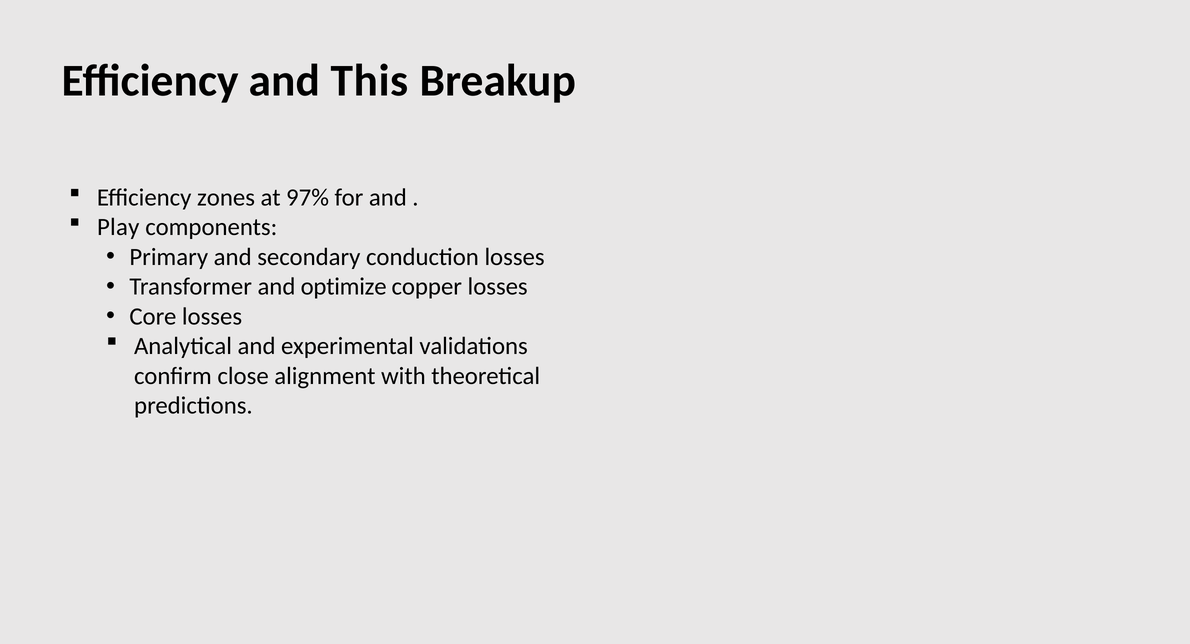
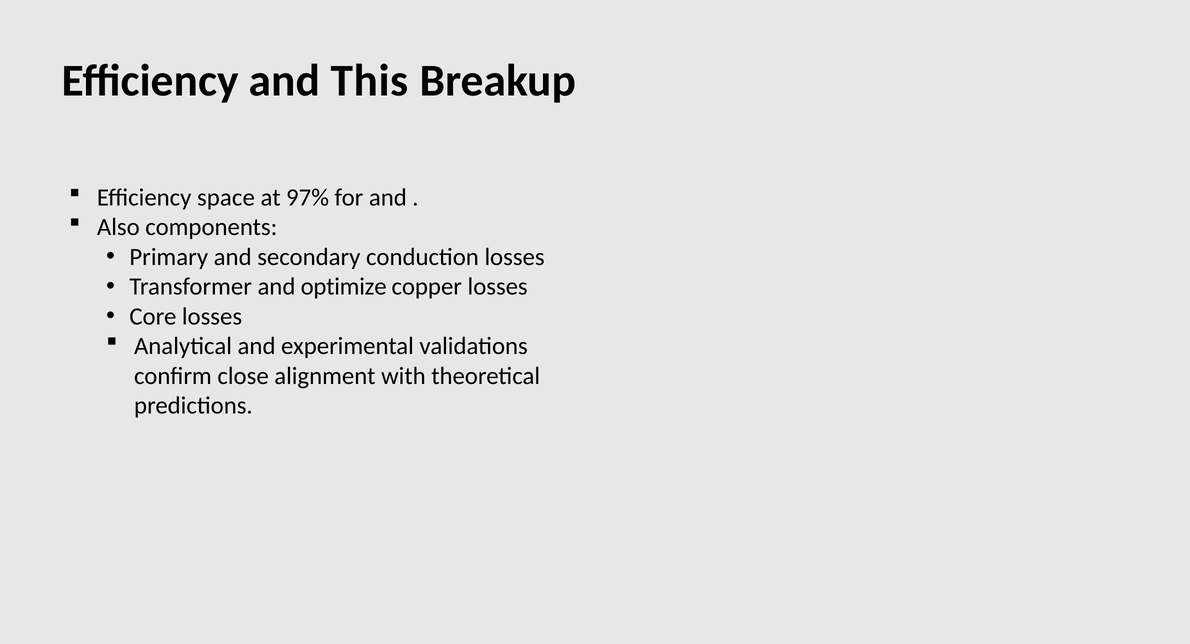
zones: zones -> space
Play: Play -> Also
